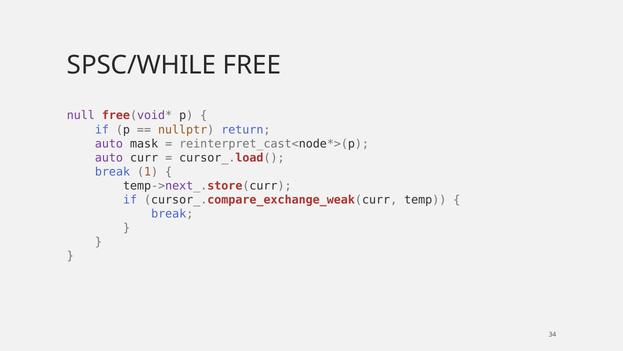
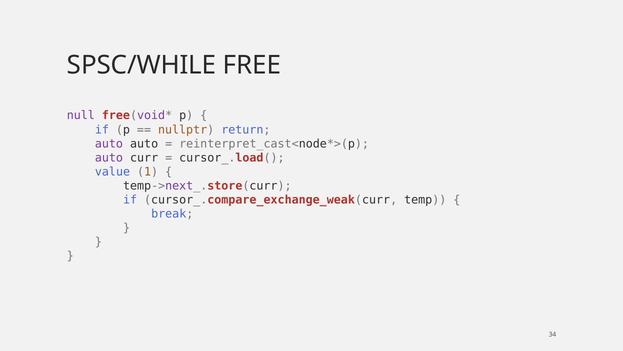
auto mask: mask -> auto
break at (112, 172): break -> value
